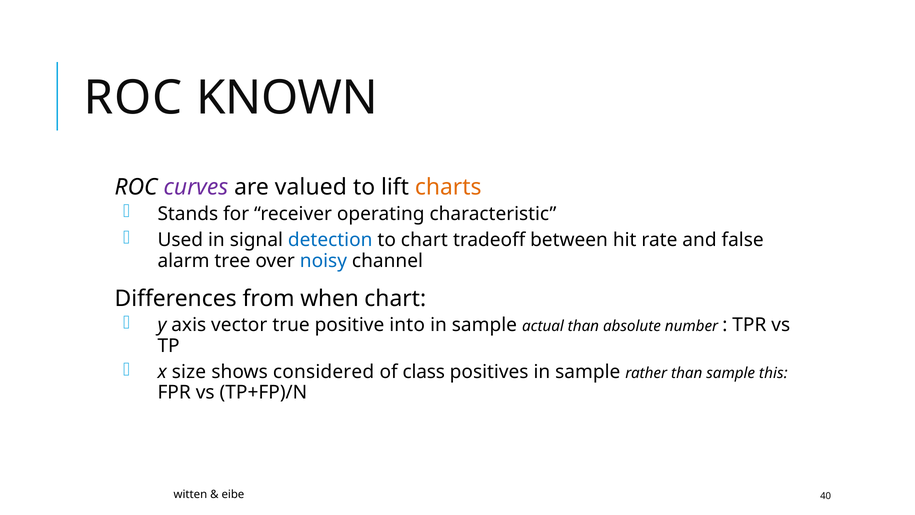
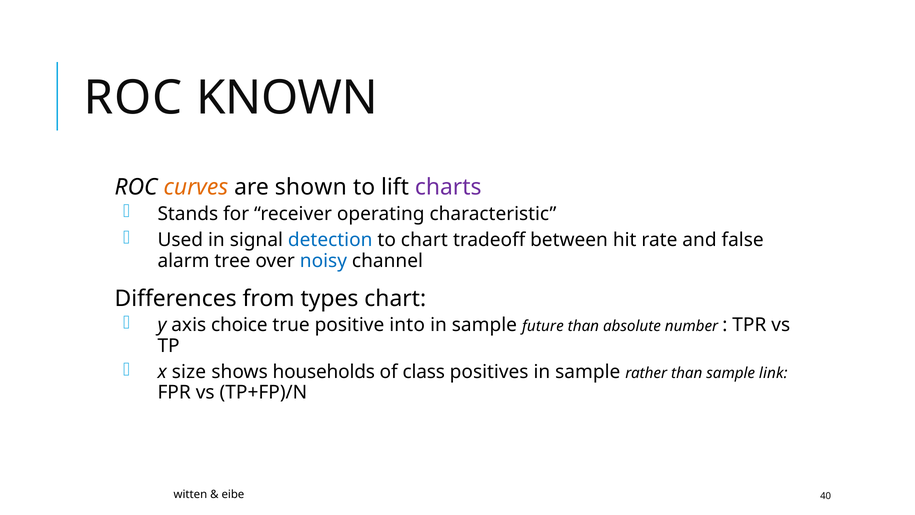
curves colour: purple -> orange
valued: valued -> shown
charts colour: orange -> purple
when: when -> types
vector: vector -> choice
actual: actual -> future
considered: considered -> households
this: this -> link
